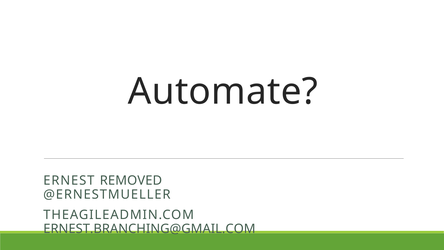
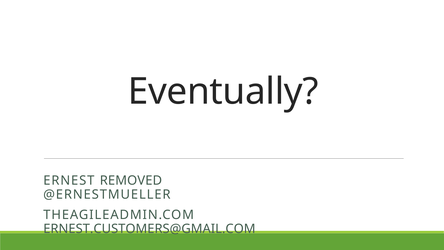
Automate: Automate -> Eventually
ERNEST.BRANCHING@GMAIL.COM: ERNEST.BRANCHING@GMAIL.COM -> ERNEST.CUSTOMERS@GMAIL.COM
